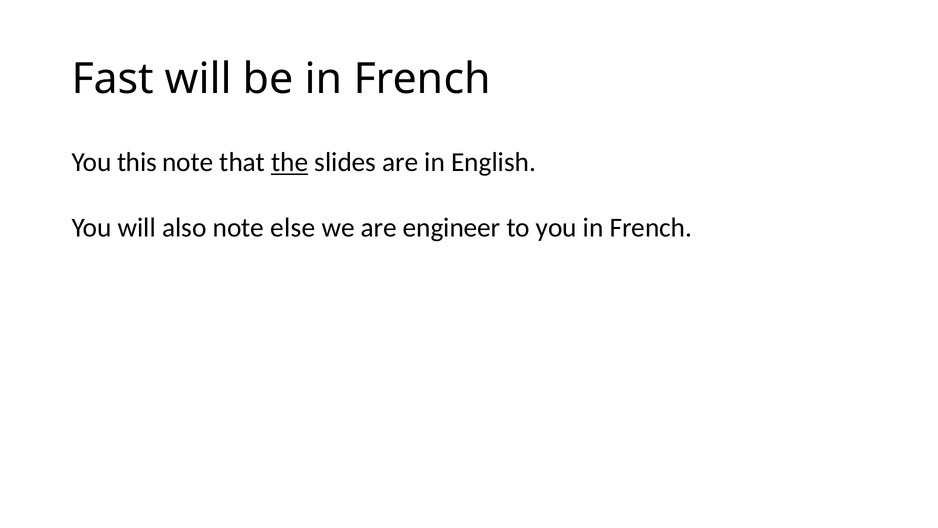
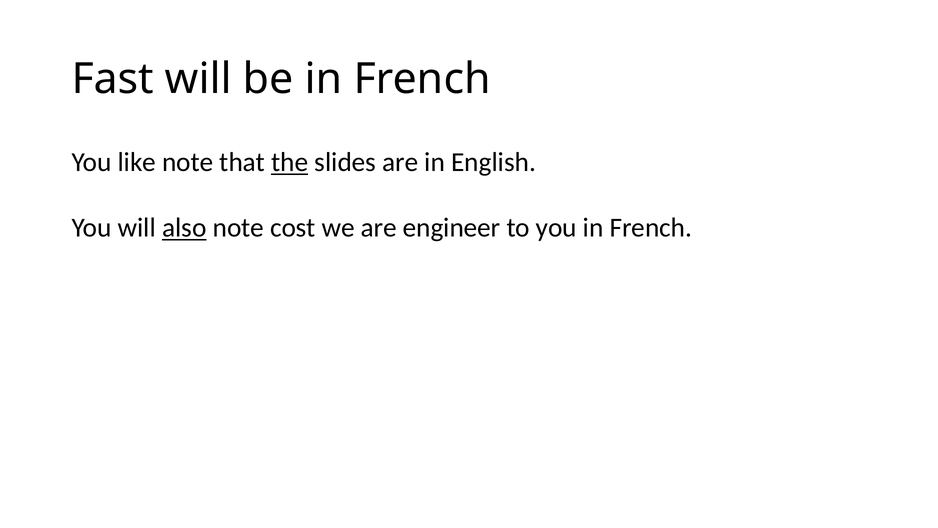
this: this -> like
also underline: none -> present
else: else -> cost
